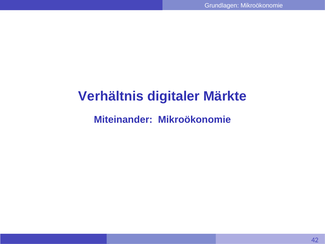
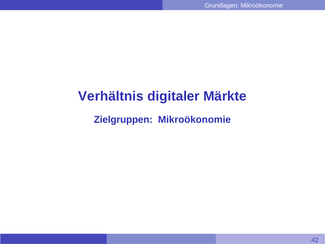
Miteinander: Miteinander -> Zielgruppen
